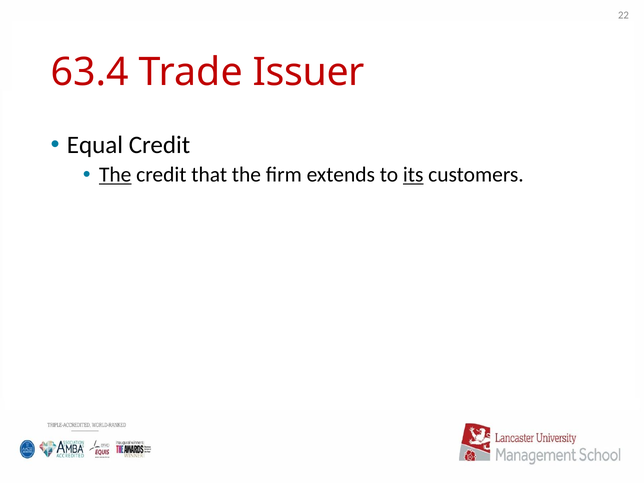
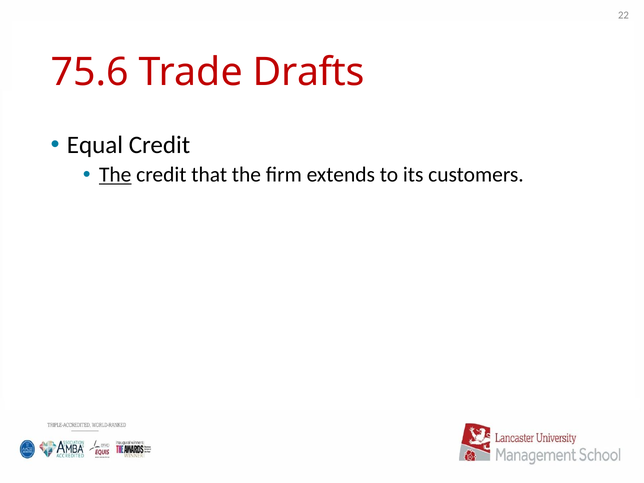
63.4: 63.4 -> 75.6
Issuer: Issuer -> Drafts
its underline: present -> none
